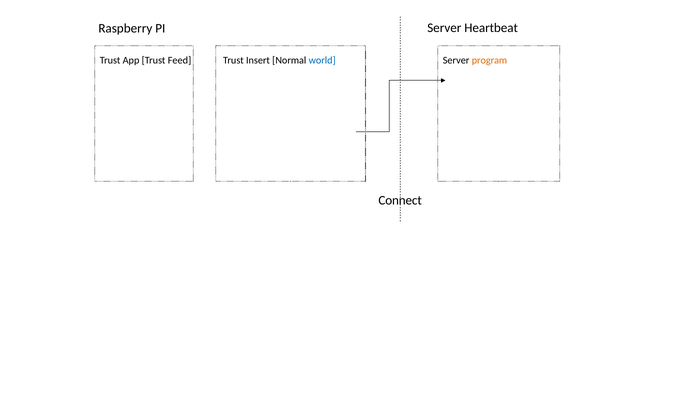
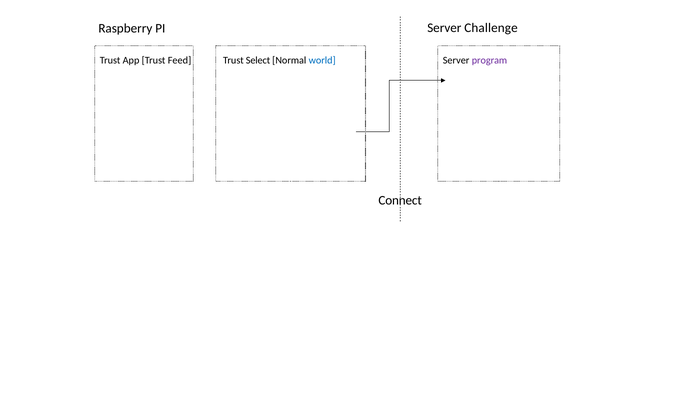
Heartbeat: Heartbeat -> Challenge
Insert: Insert -> Select
program colour: orange -> purple
